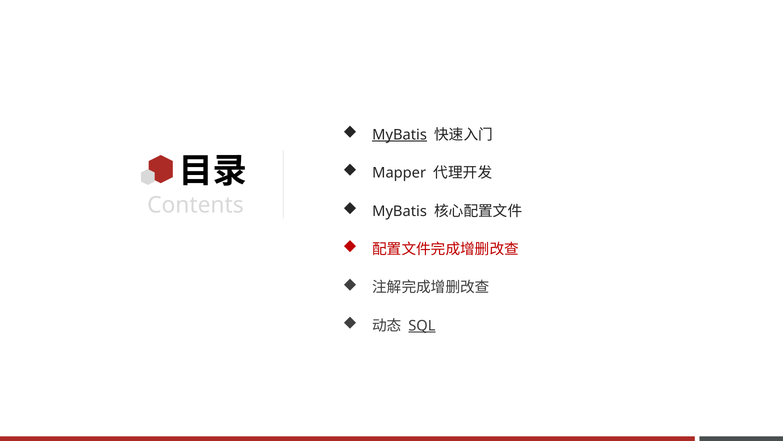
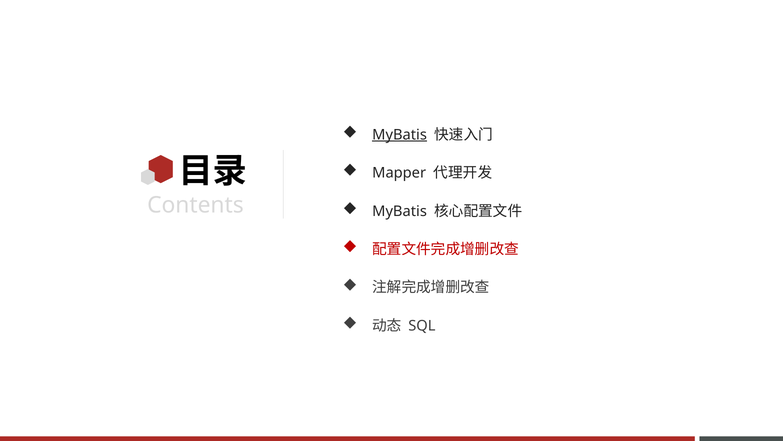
SQL underline: present -> none
